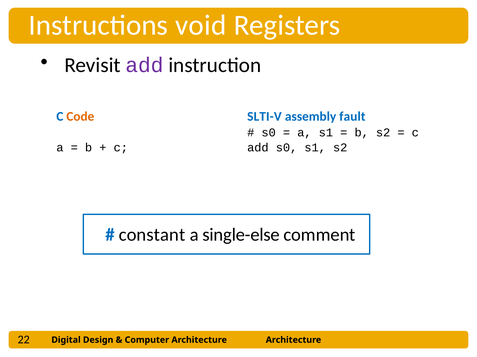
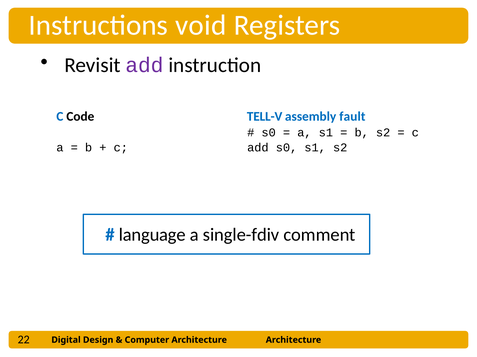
Code colour: orange -> black
SLTI-V: SLTI-V -> TELL-V
constant: constant -> language
single-else: single-else -> single-fdiv
